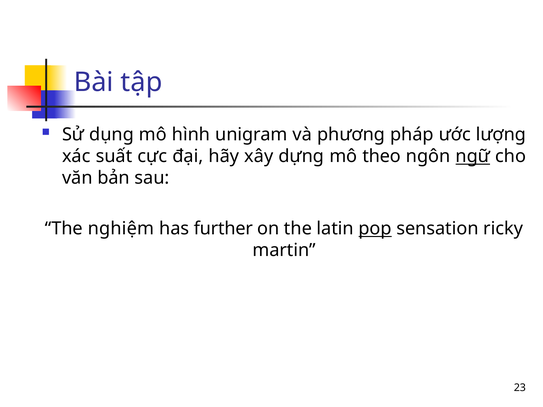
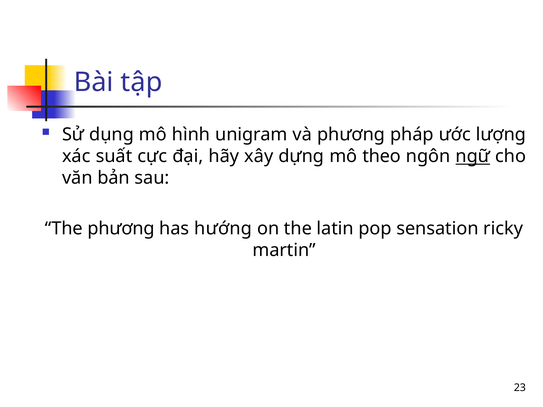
The nghiệm: nghiệm -> phương
further: further -> hướng
pop underline: present -> none
